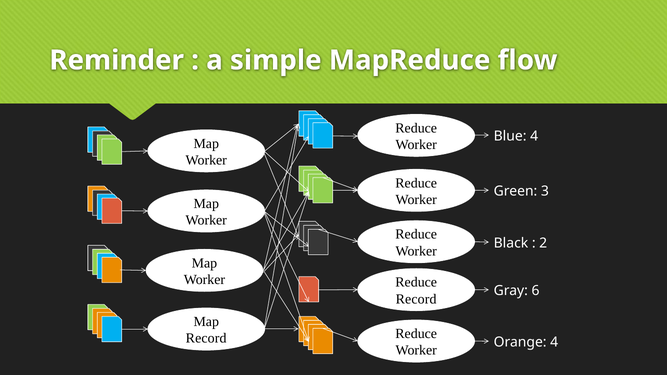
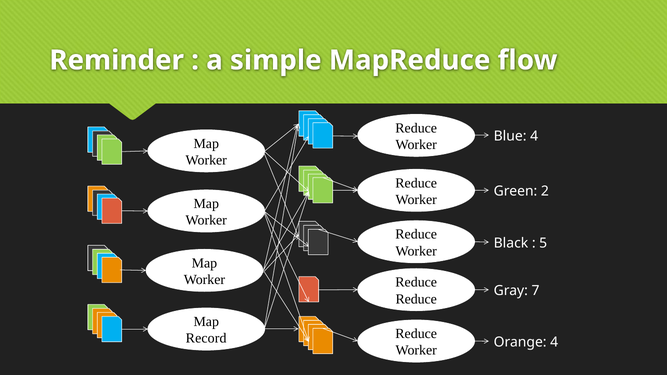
3: 3 -> 2
2: 2 -> 5
6: 6 -> 7
Record at (416, 299): Record -> Reduce
